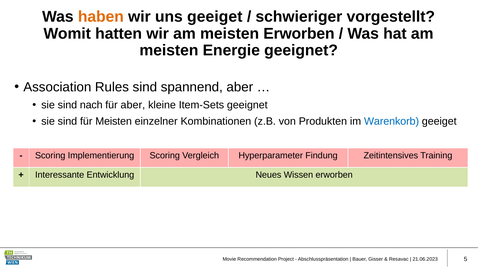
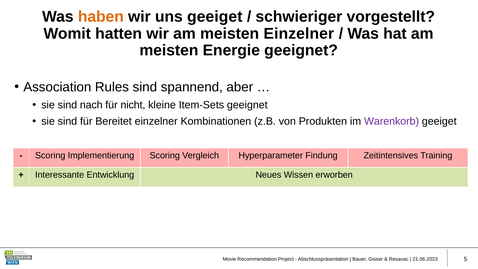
meisten Erworben: Erworben -> Einzelner
für aber: aber -> nicht
für Meisten: Meisten -> Bereitet
Warenkorb colour: blue -> purple
